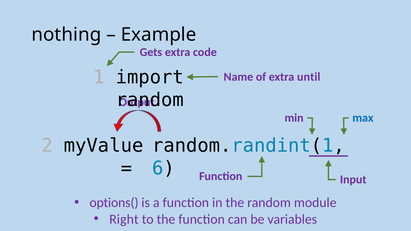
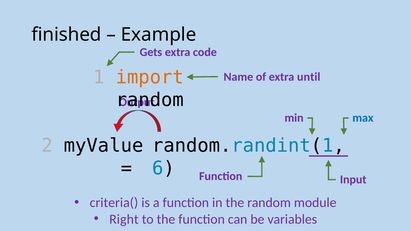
nothing: nothing -> finished
import colour: black -> orange
options(: options( -> criteria(
